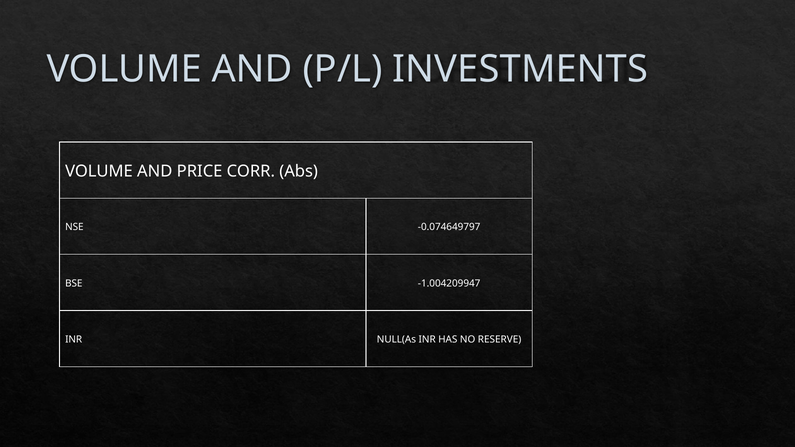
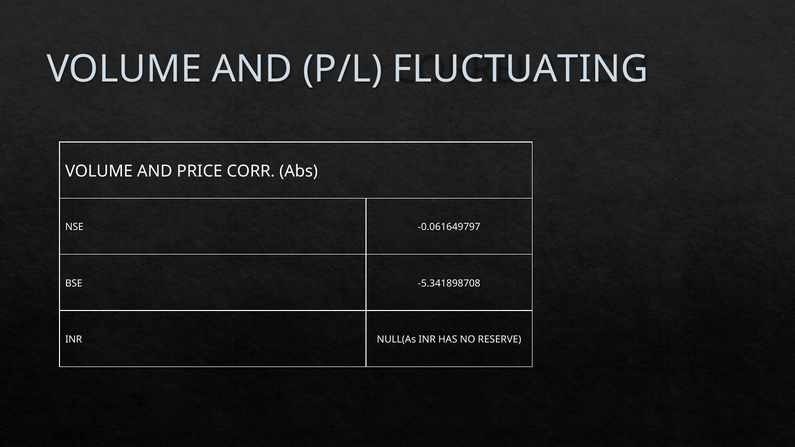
INVESTMENTS: INVESTMENTS -> FLUCTUATING
-0.074649797: -0.074649797 -> -0.061649797
-1.004209947: -1.004209947 -> -5.341898708
